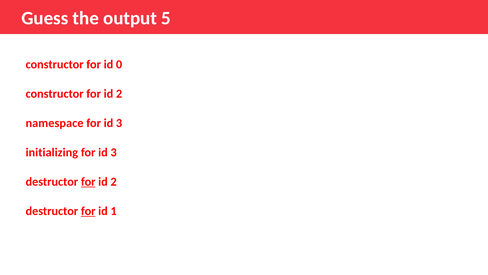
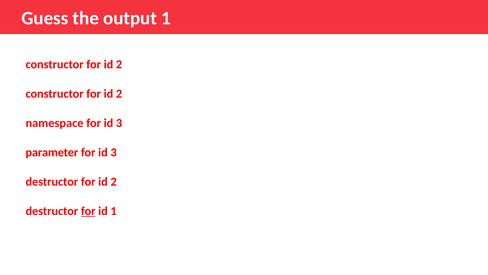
output 5: 5 -> 1
0 at (119, 64): 0 -> 2
initializing: initializing -> parameter
for at (88, 181) underline: present -> none
